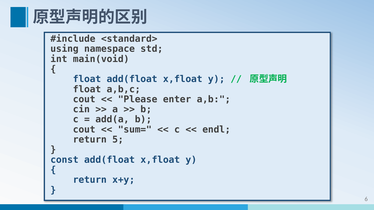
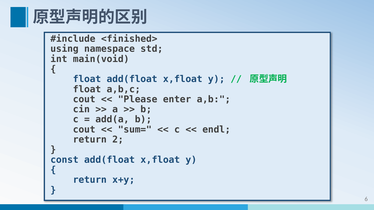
<standard>: <standard> -> <finished>
5: 5 -> 2
